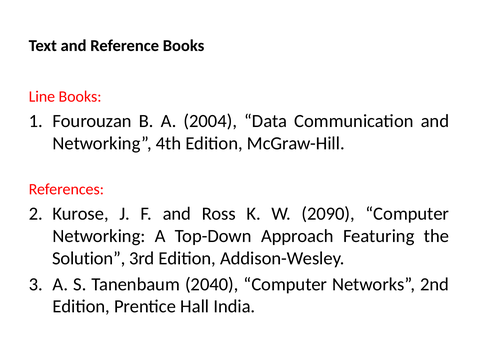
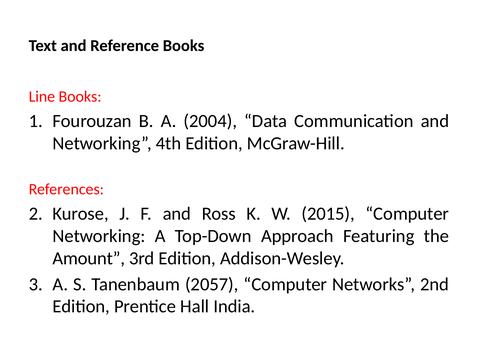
2090: 2090 -> 2015
Solution: Solution -> Amount
2040: 2040 -> 2057
